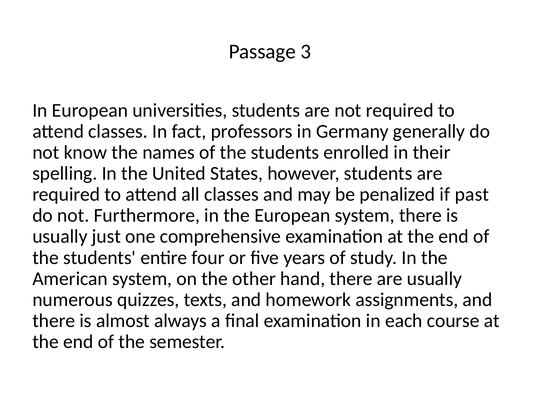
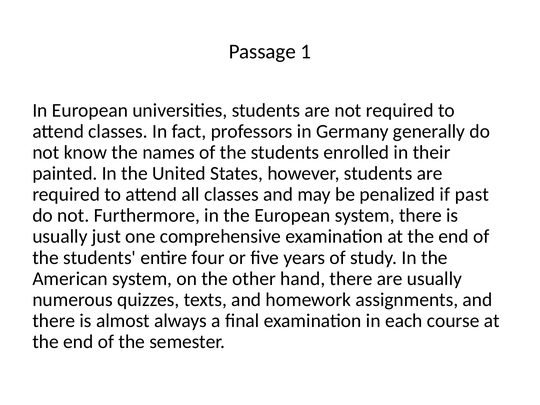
3: 3 -> 1
spelling: spelling -> painted
